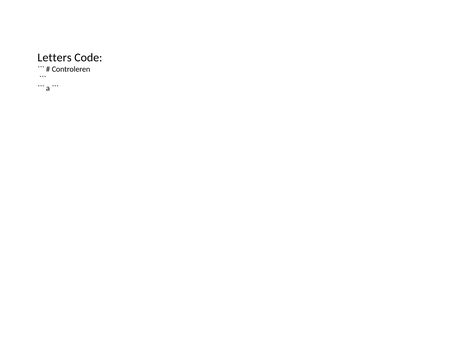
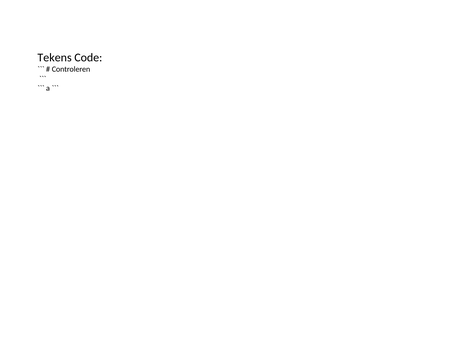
Letters: Letters -> Tekens
